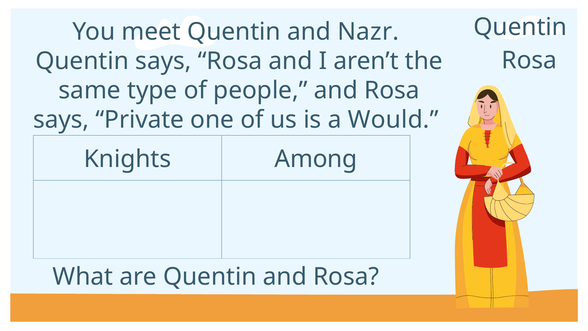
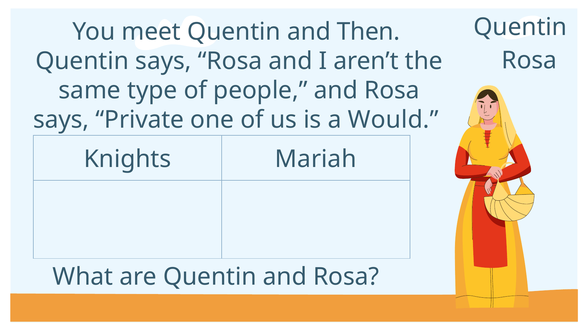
Nazr: Nazr -> Then
Among: Among -> Mariah
